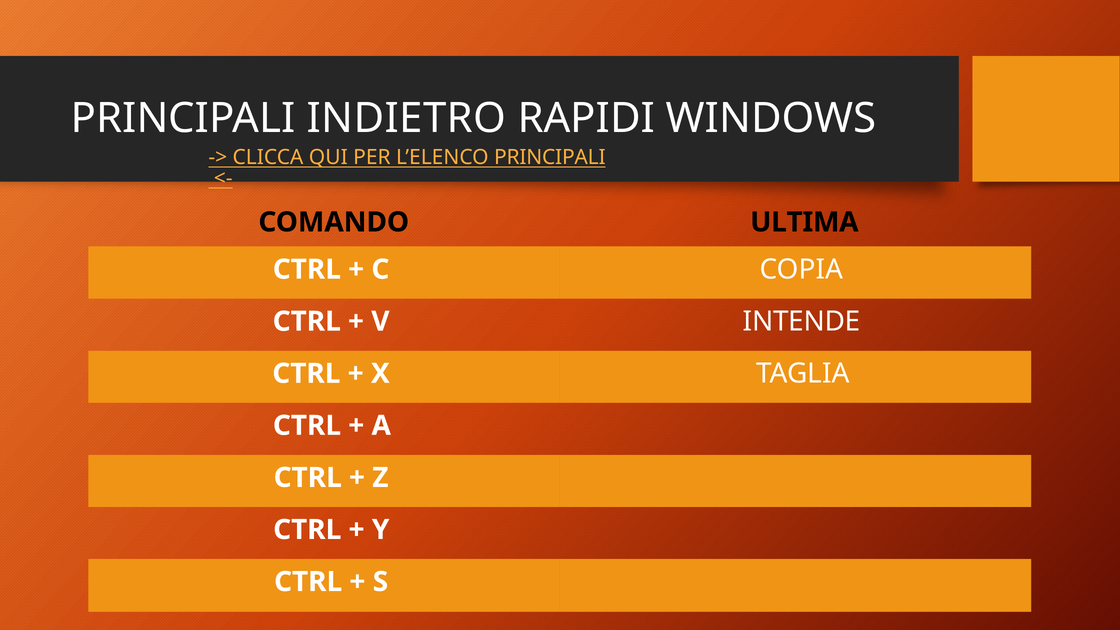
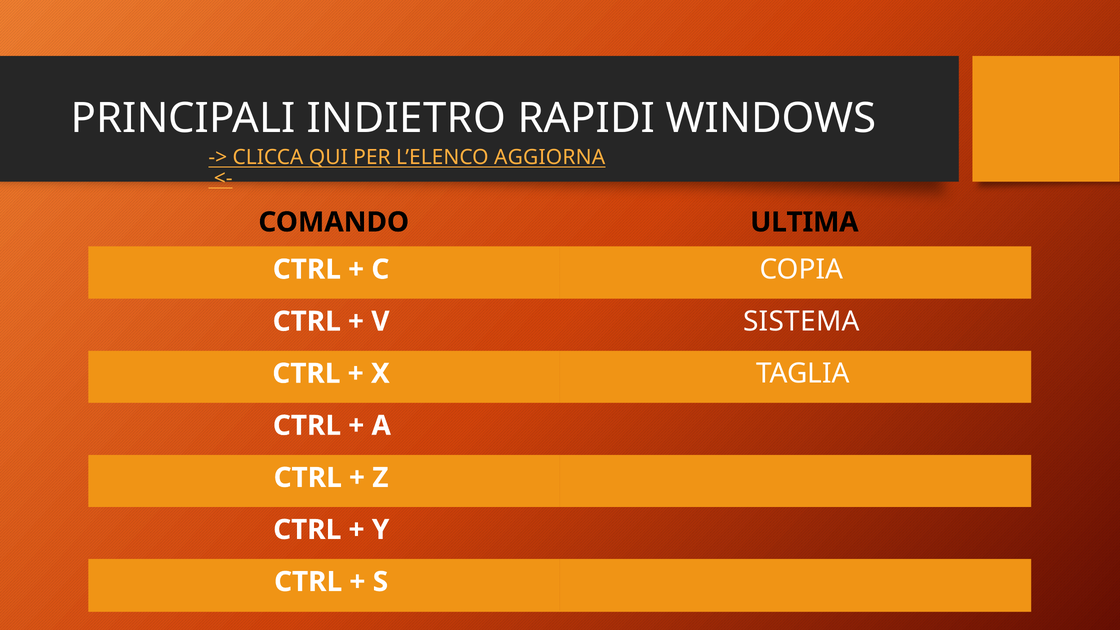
L’ELENCO PRINCIPALI: PRINCIPALI -> AGGIORNA
INTENDE: INTENDE -> SISTEMA
